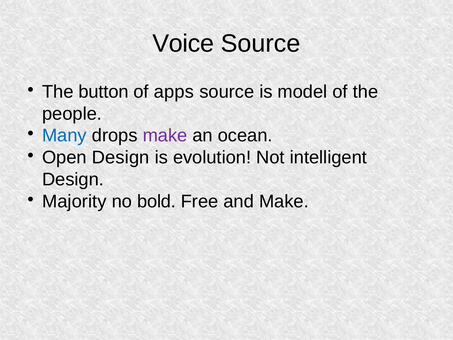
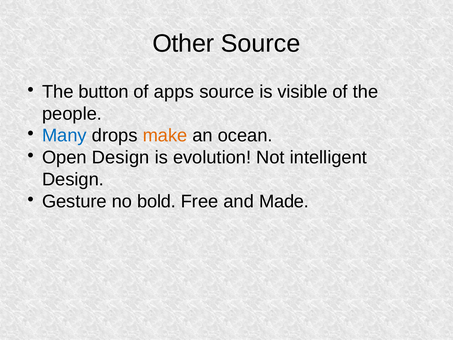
Voice: Voice -> Other
model: model -> visible
make at (165, 136) colour: purple -> orange
Majority: Majority -> Gesture
and Make: Make -> Made
